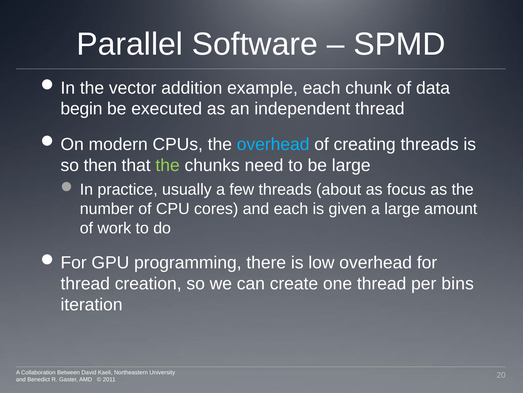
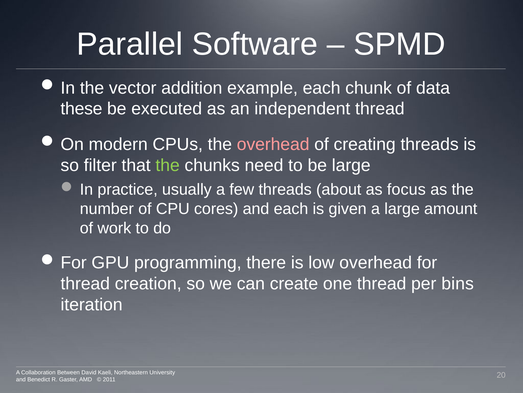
begin: begin -> these
overhead at (273, 144) colour: light blue -> pink
then: then -> filter
